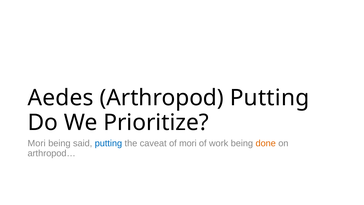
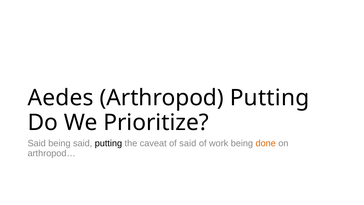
Mori at (37, 143): Mori -> Said
putting at (108, 143) colour: blue -> black
of mori: mori -> said
